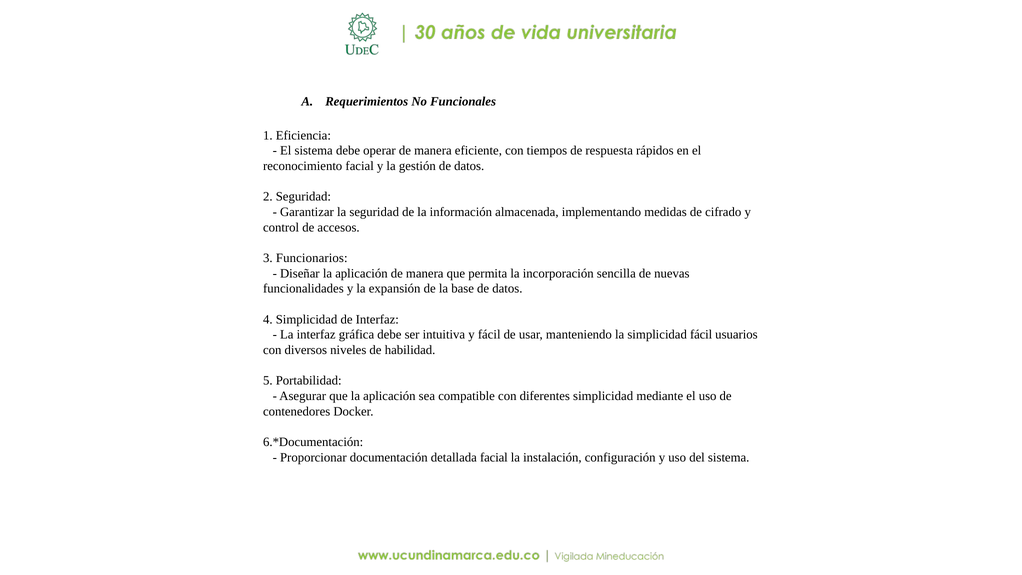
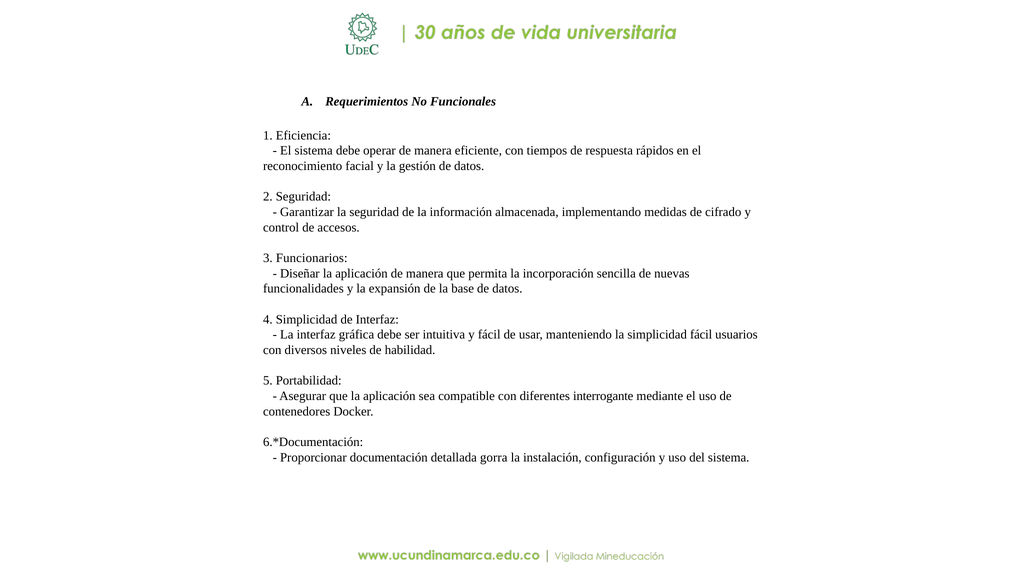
diferentes simplicidad: simplicidad -> interrogante
detallada facial: facial -> gorra
